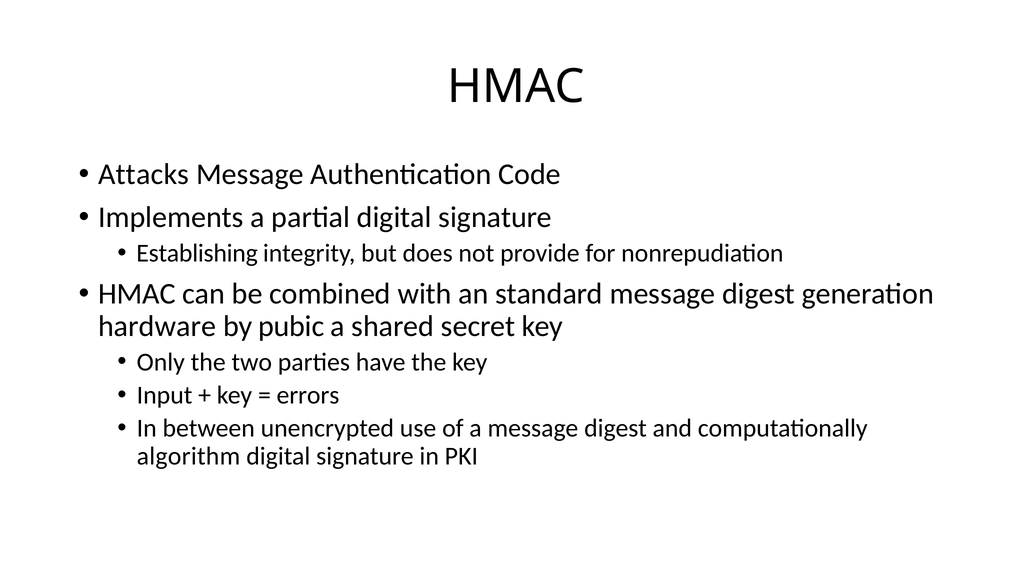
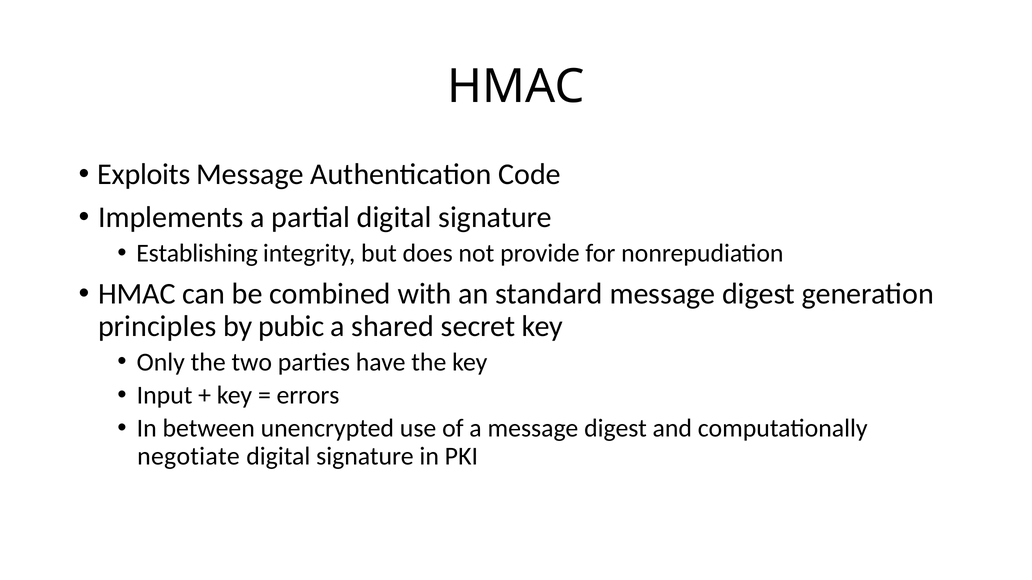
Attacks: Attacks -> Exploits
hardware: hardware -> principles
algorithm: algorithm -> negotiate
